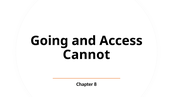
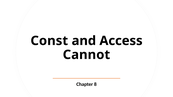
Going: Going -> Const
